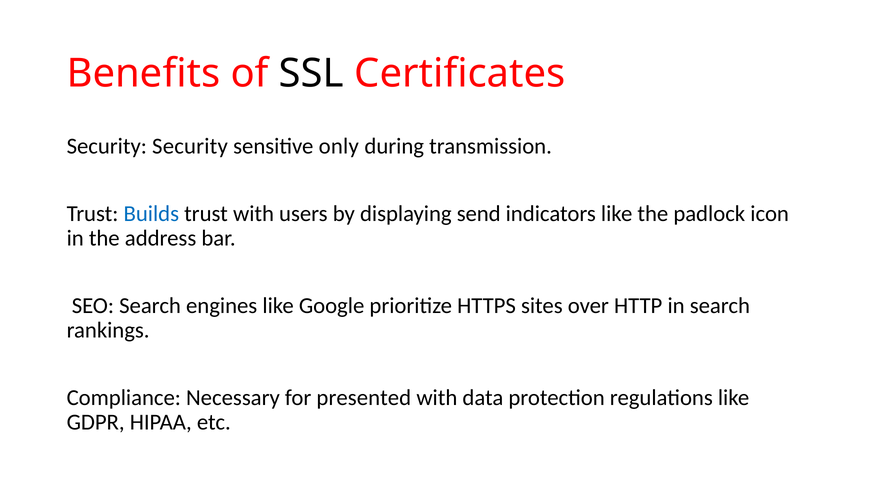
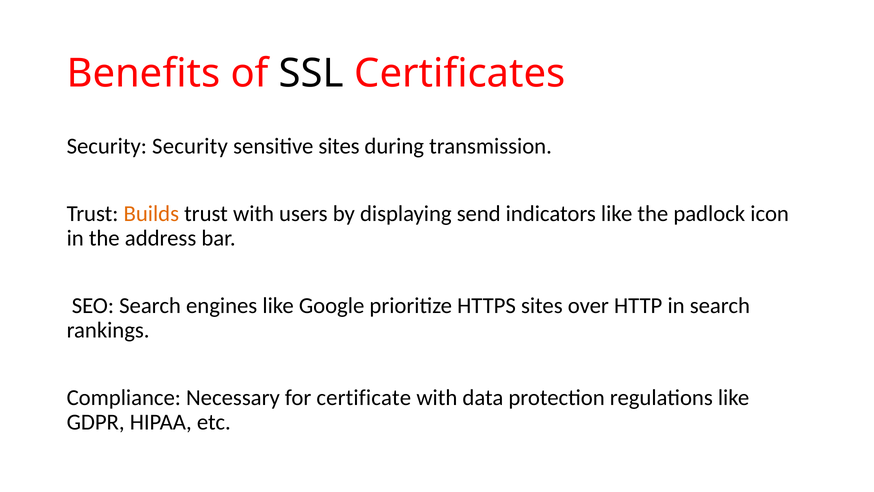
sensitive only: only -> sites
Builds colour: blue -> orange
presented: presented -> certificate
